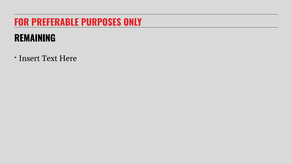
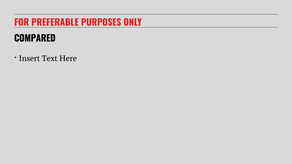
REMAINING: REMAINING -> COMPARED
